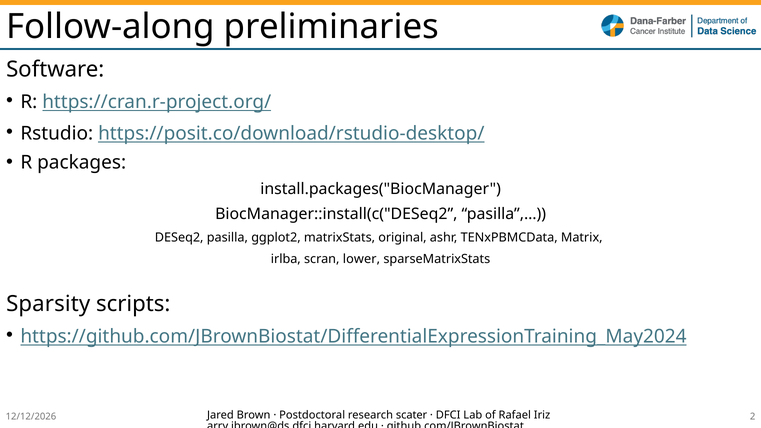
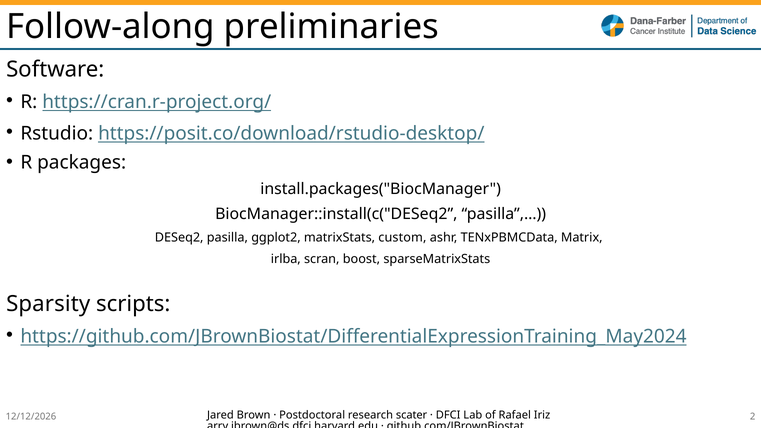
original: original -> custom
lower: lower -> boost
